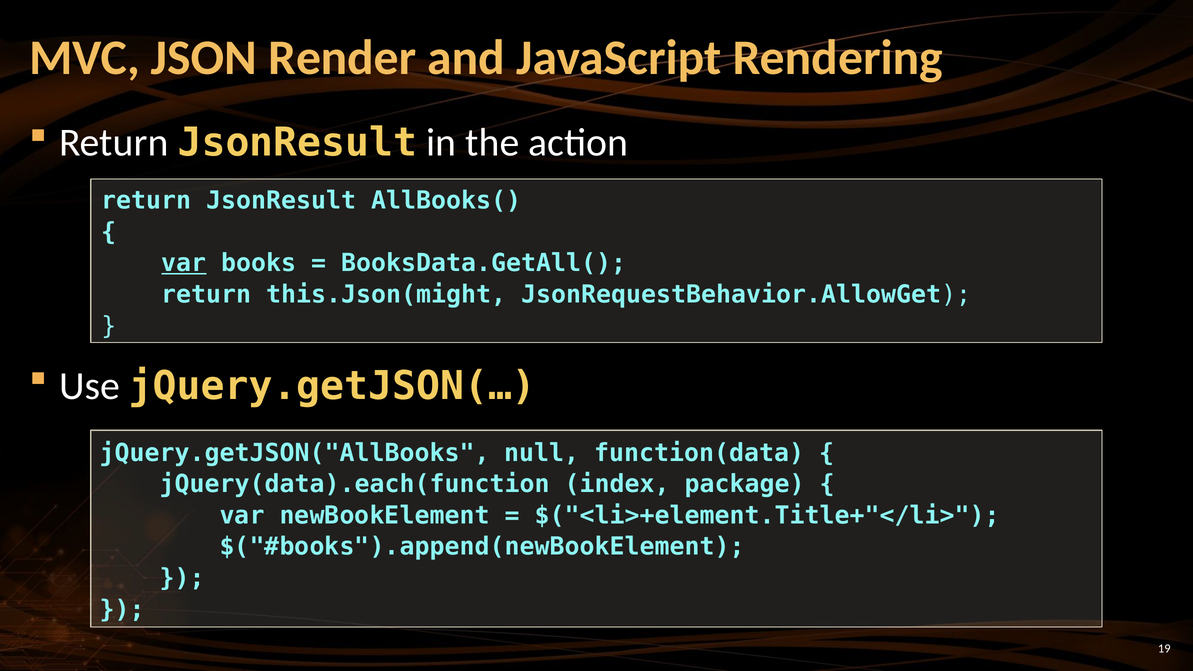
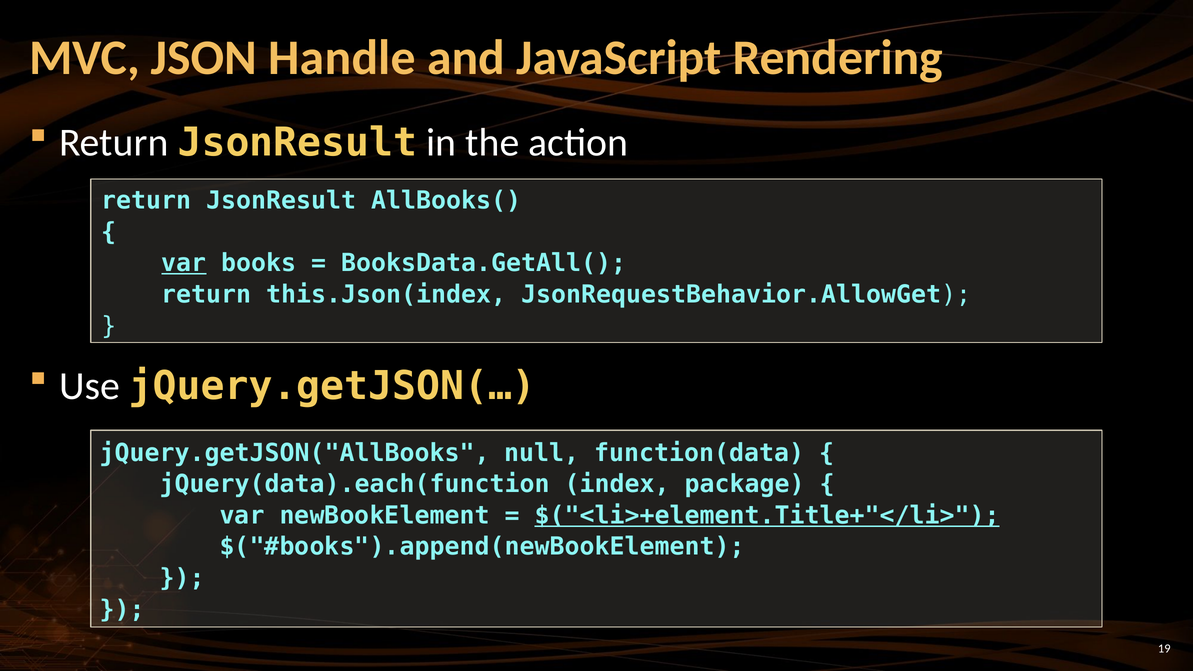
Render: Render -> Handle
this.Json(might: this.Json(might -> this.Json(index
$("<li>+element.Title+"</li> underline: none -> present
